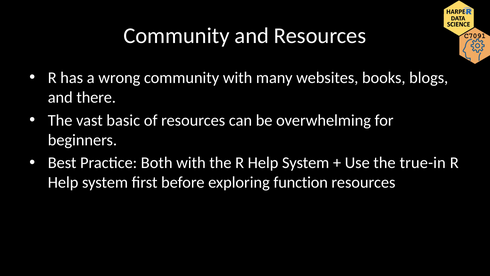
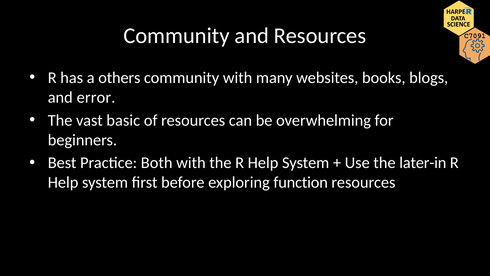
wrong: wrong -> others
there: there -> error
true-in: true-in -> later-in
